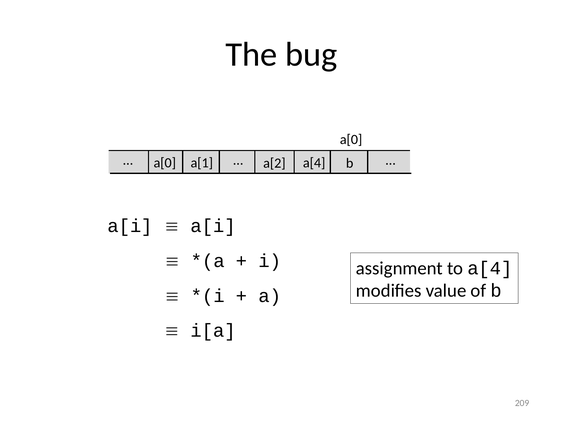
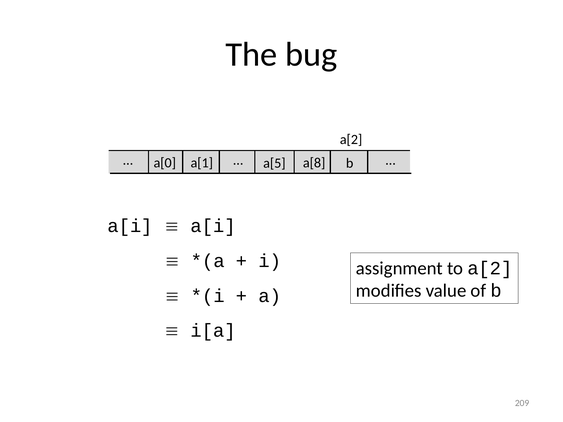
a[0 at (351, 139): a[0 -> a[2
a[2: a[2 -> a[5
a[1 a[4: a[4 -> a[8
to a[4: a[4 -> a[2
